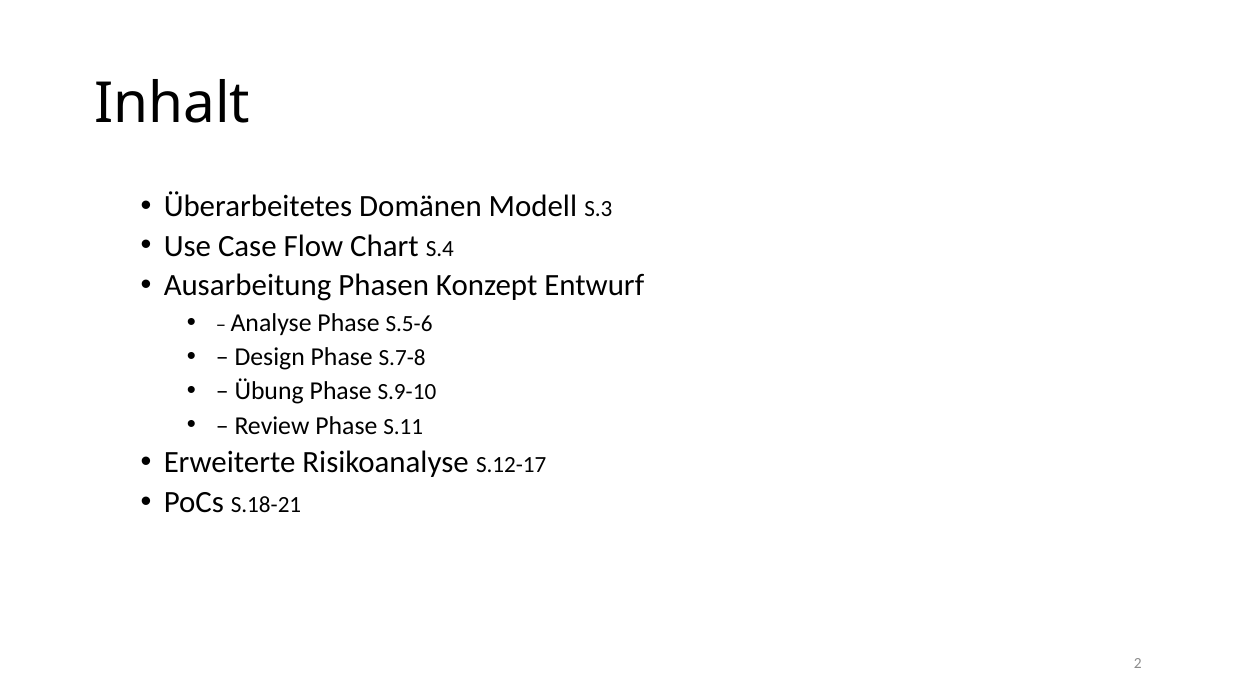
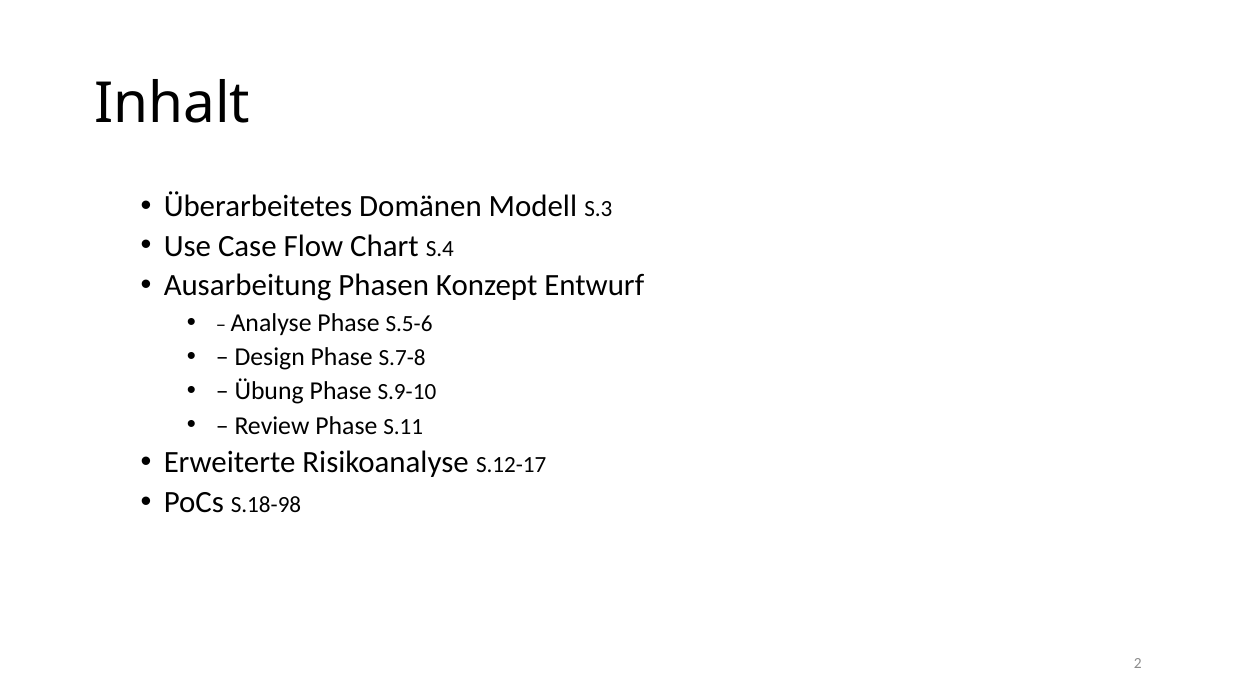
S.18-21: S.18-21 -> S.18-98
